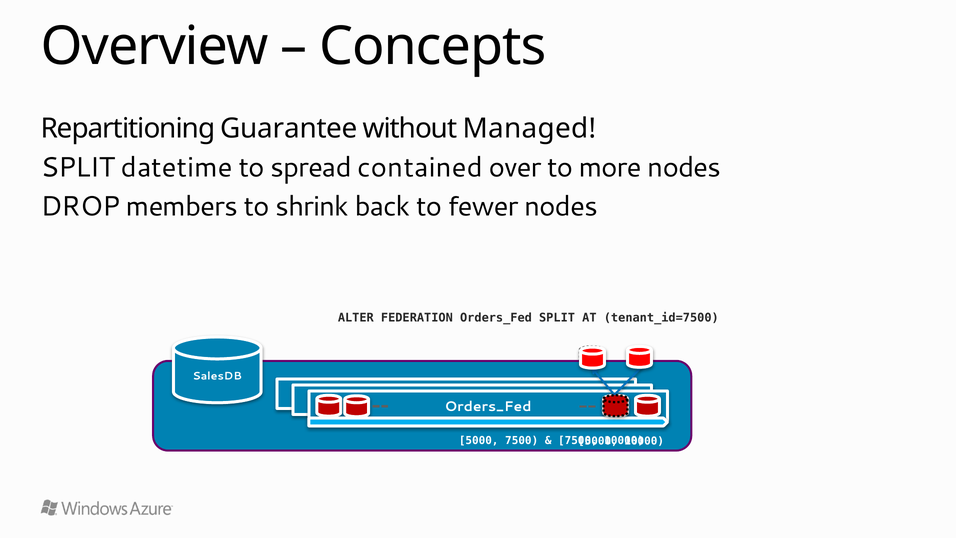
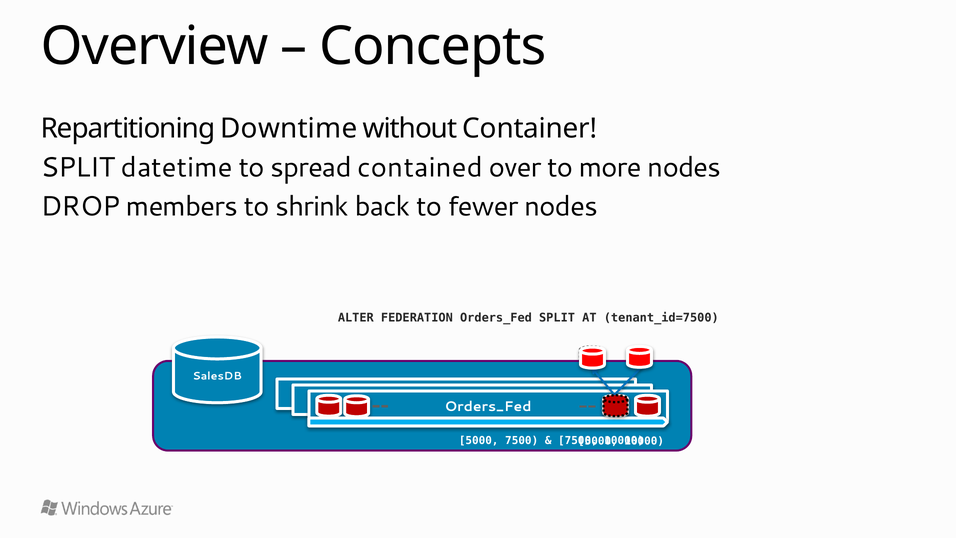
Guarantee: Guarantee -> Downtime
Managed: Managed -> Container
